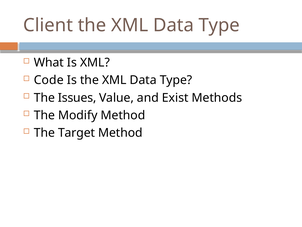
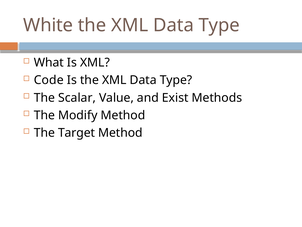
Client: Client -> White
Issues: Issues -> Scalar
